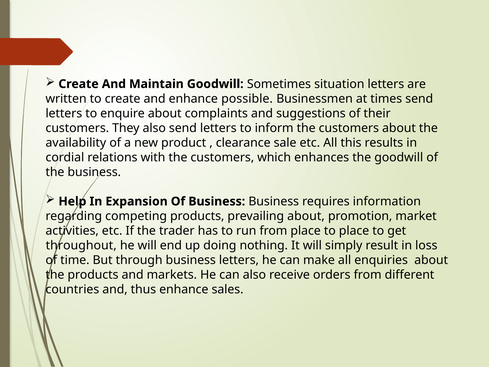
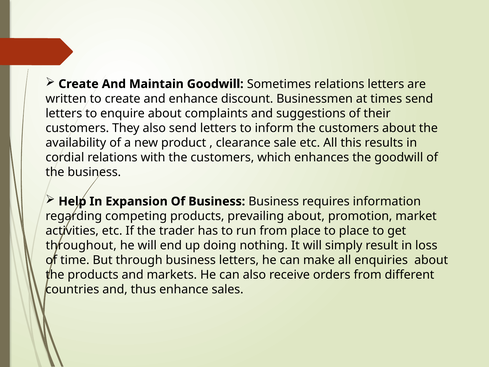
Sometimes situation: situation -> relations
possible: possible -> discount
